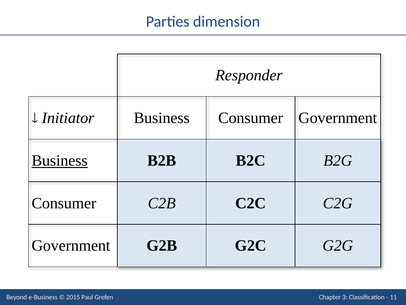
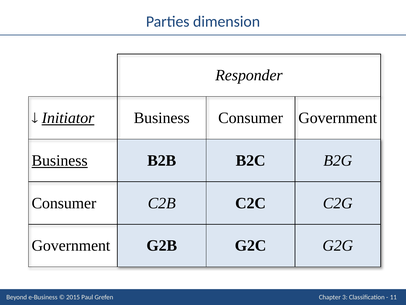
Initiator underline: none -> present
